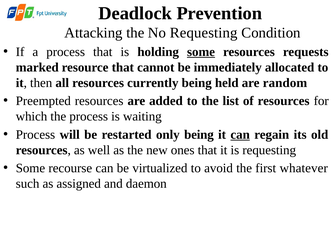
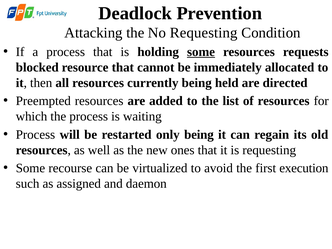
marked: marked -> blocked
random: random -> directed
can at (240, 134) underline: present -> none
whatever: whatever -> execution
